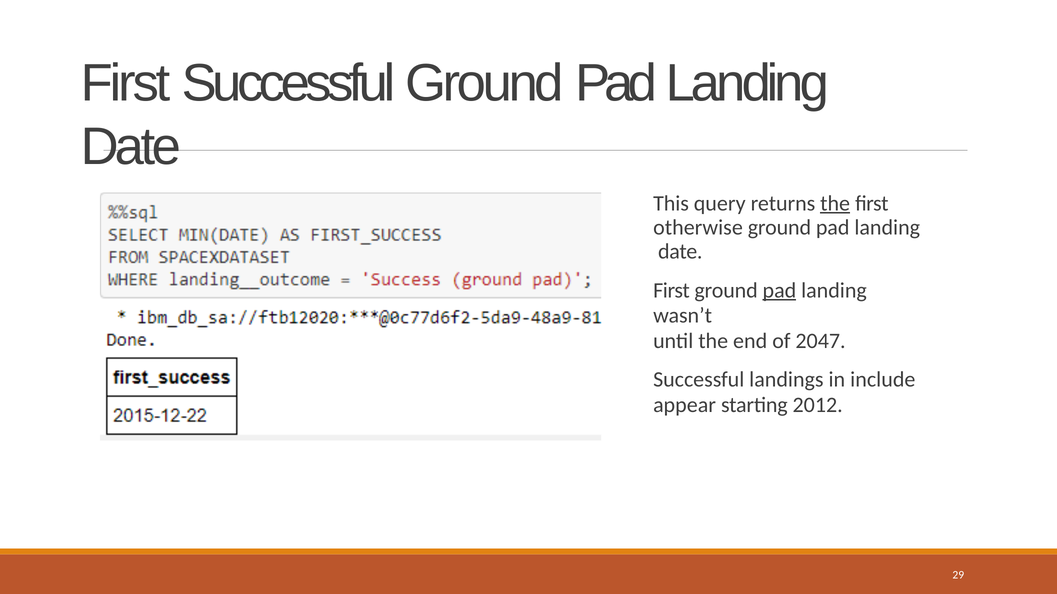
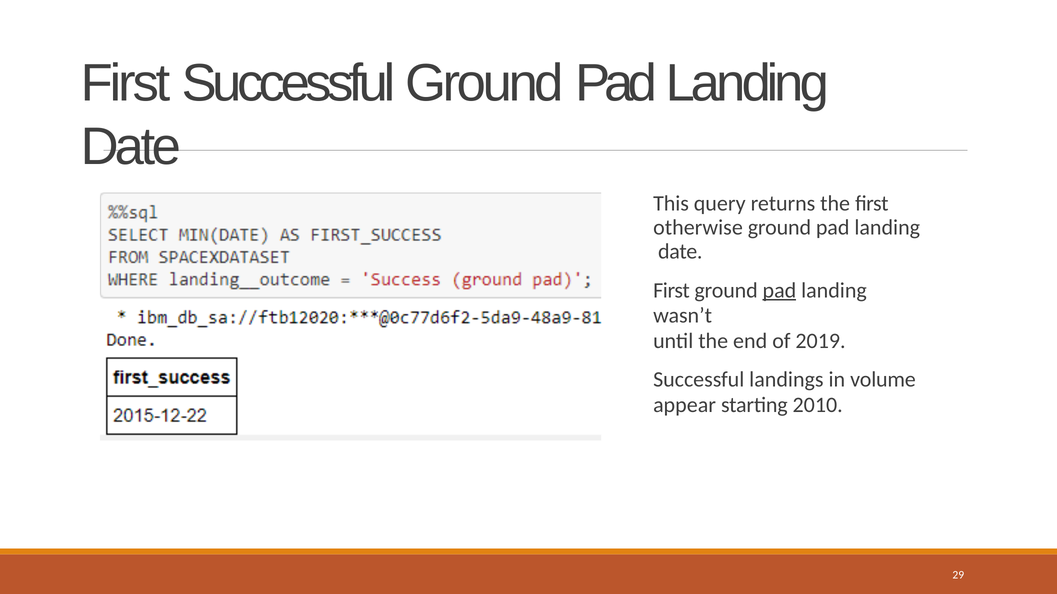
the at (835, 204) underline: present -> none
2047: 2047 -> 2019
include: include -> volume
2012: 2012 -> 2010
